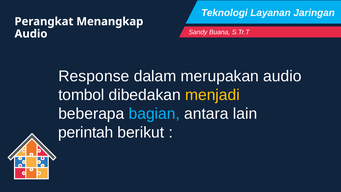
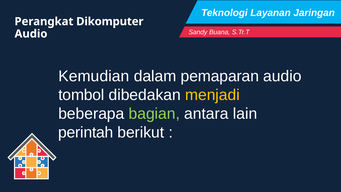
Menangkap: Menangkap -> Dikomputer
Response: Response -> Kemudian
merupakan: merupakan -> pemaparan
bagian colour: light blue -> light green
